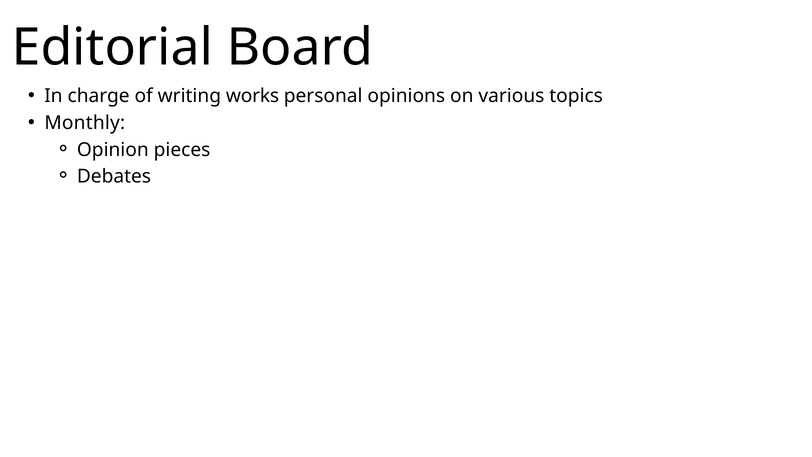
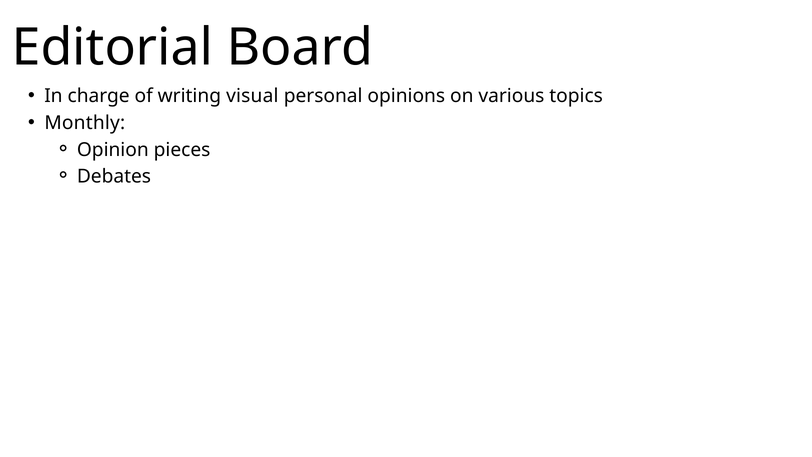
works: works -> visual
